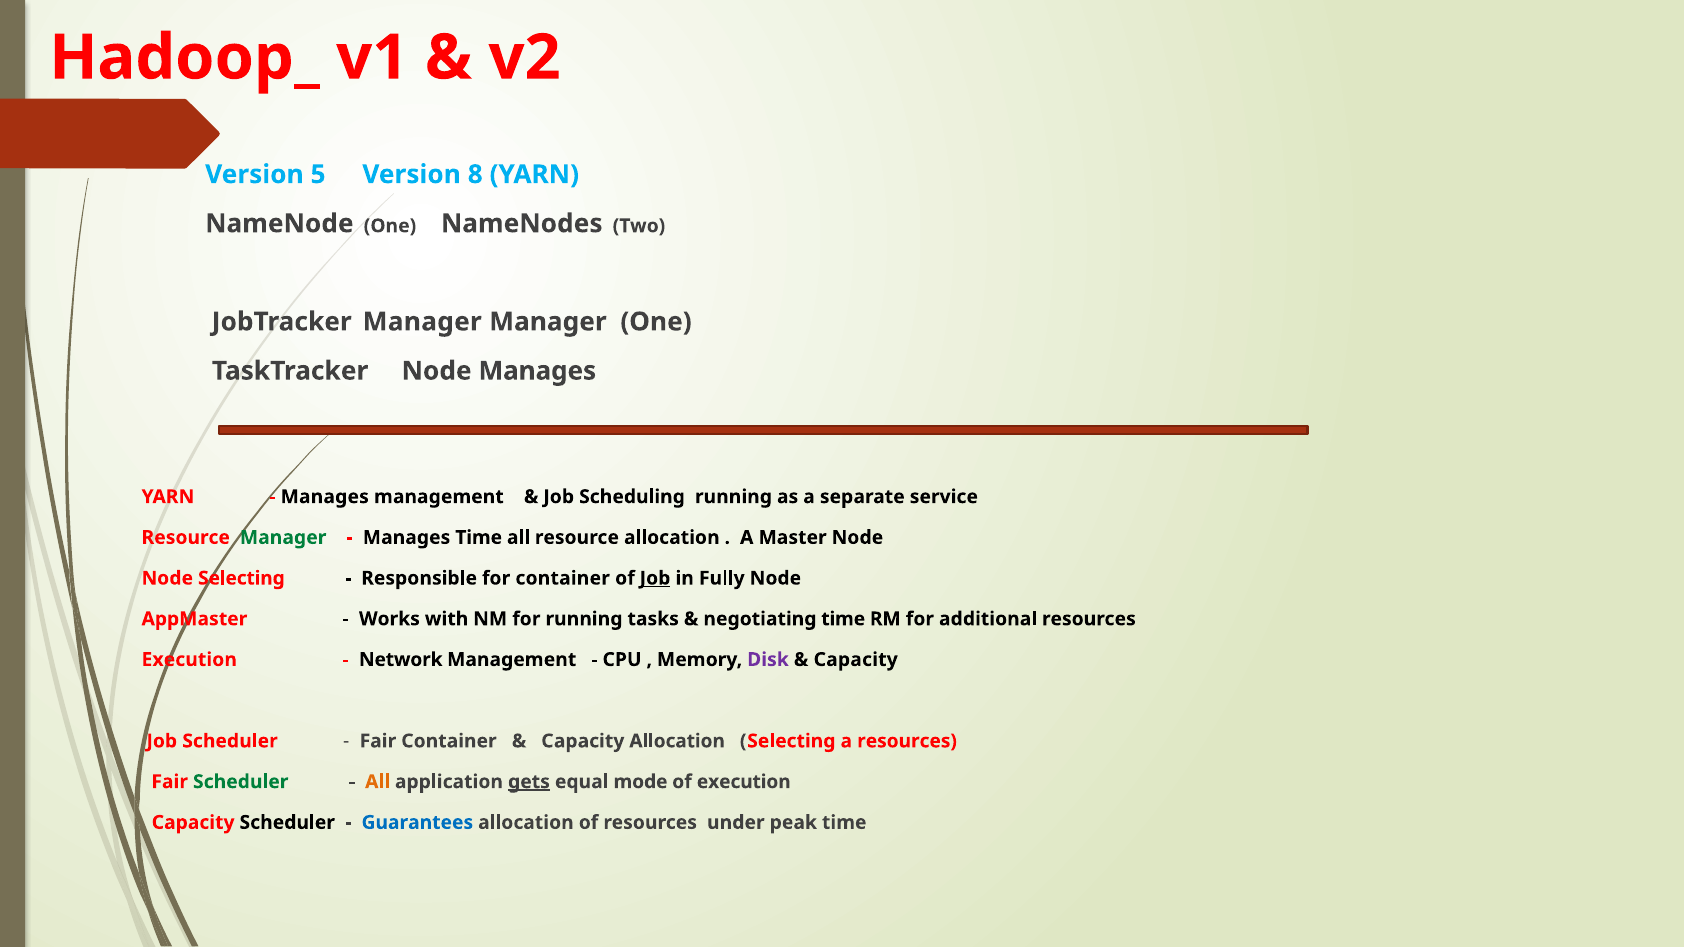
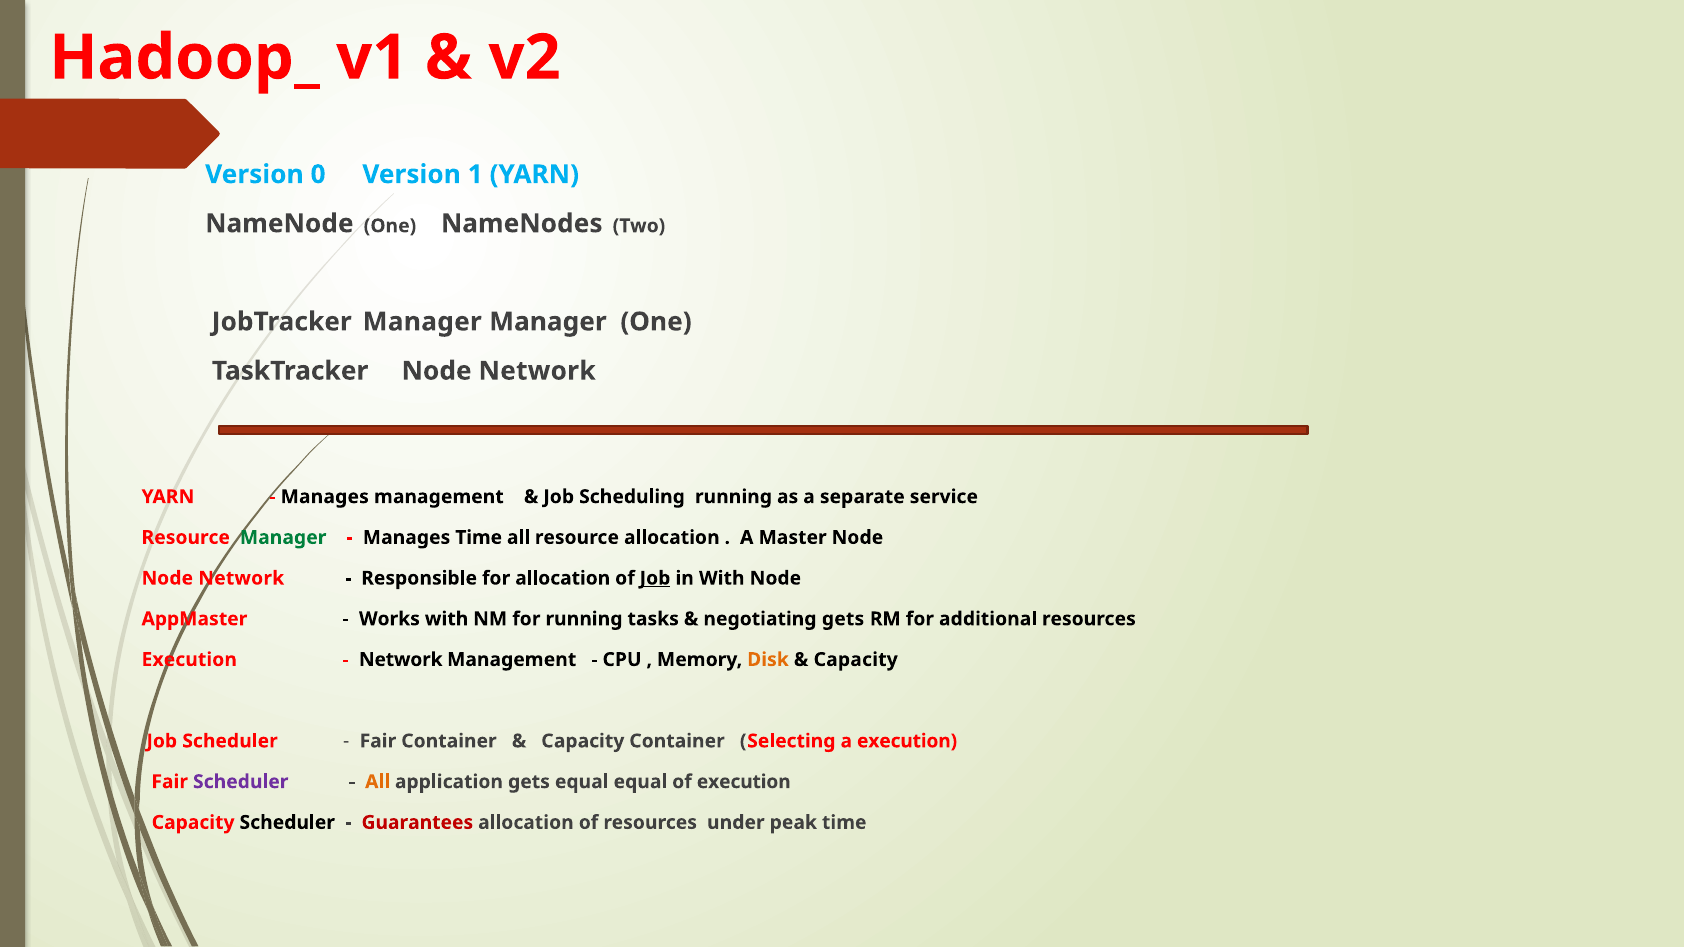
5: 5 -> 0
8: 8 -> 1
TaskTracker Node Manages: Manages -> Network
Selecting at (241, 578): Selecting -> Network
for container: container -> allocation
in Fully: Fully -> With
negotiating time: time -> gets
Disk colour: purple -> orange
Capacity Allocation: Allocation -> Container
a resources: resources -> execution
Scheduler at (241, 782) colour: green -> purple
gets at (529, 782) underline: present -> none
equal mode: mode -> equal
Guarantees colour: blue -> red
